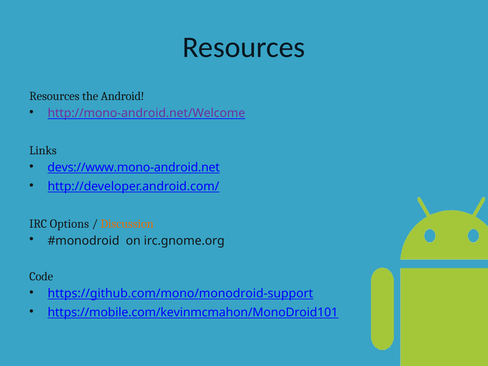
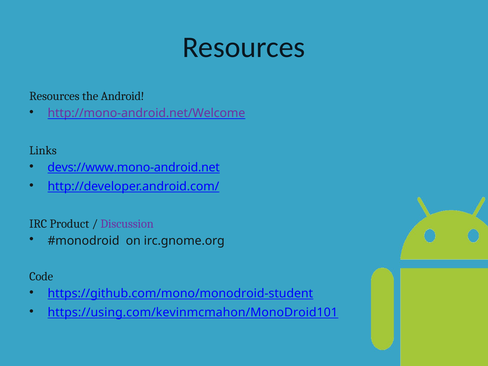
Options: Options -> Product
Discussion colour: orange -> purple
https://github.com/mono/monodroid-support: https://github.com/mono/monodroid-support -> https://github.com/mono/monodroid-student
https://mobile.com/kevinmcmahon/MonoDroid101: https://mobile.com/kevinmcmahon/MonoDroid101 -> https://using.com/kevinmcmahon/MonoDroid101
